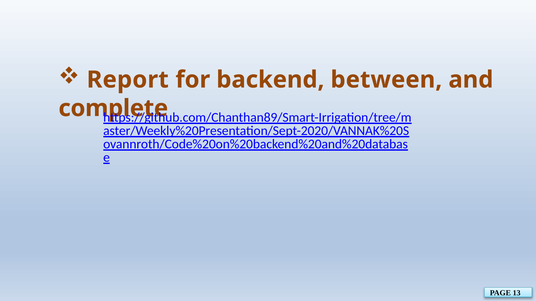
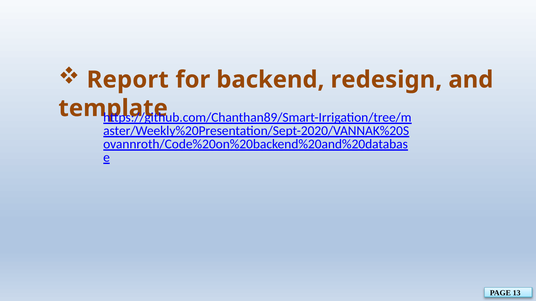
between: between -> redesign
complete: complete -> template
